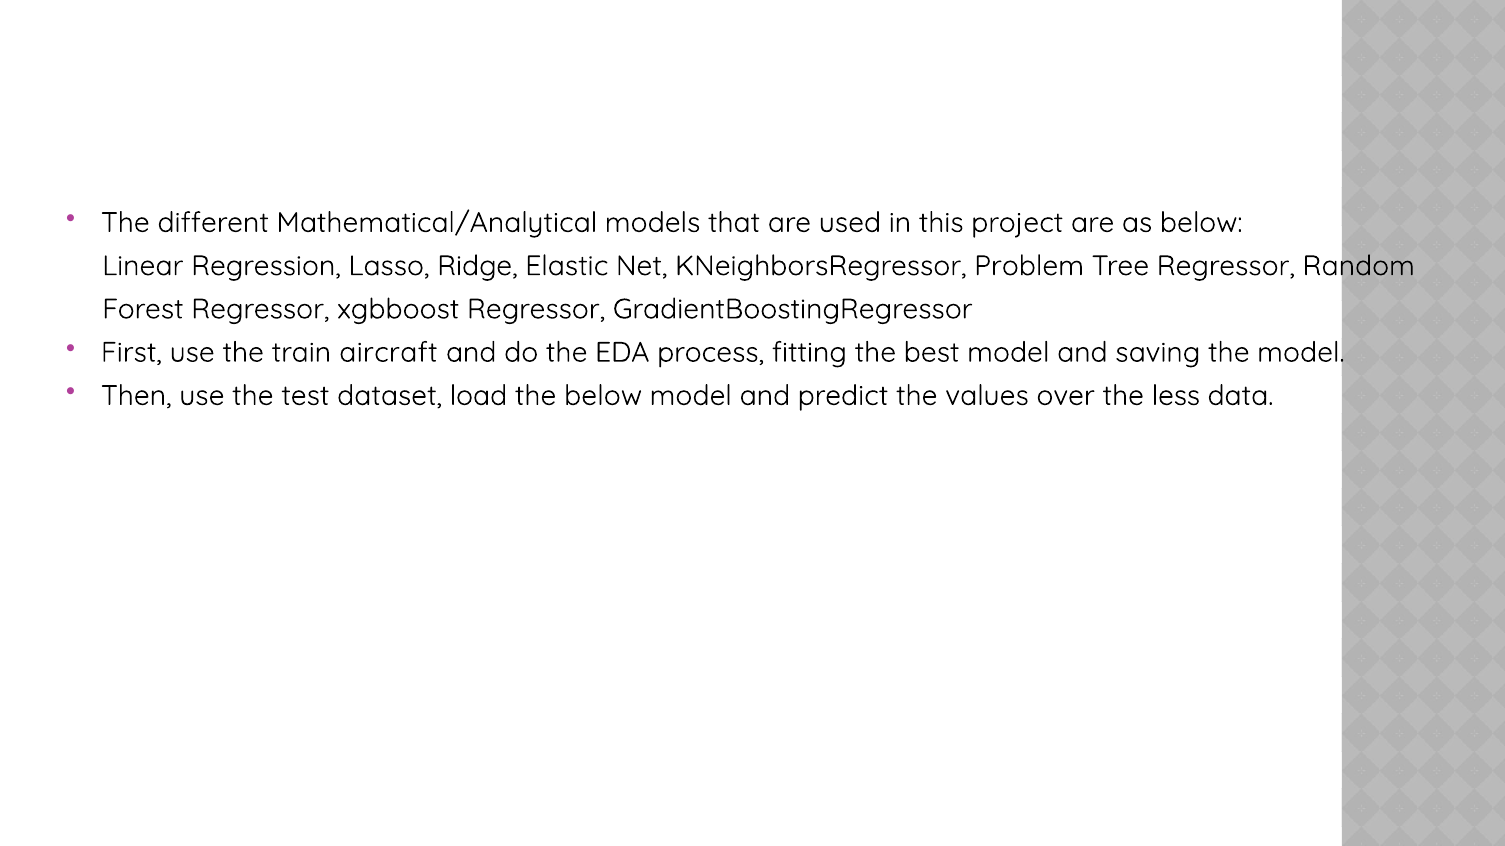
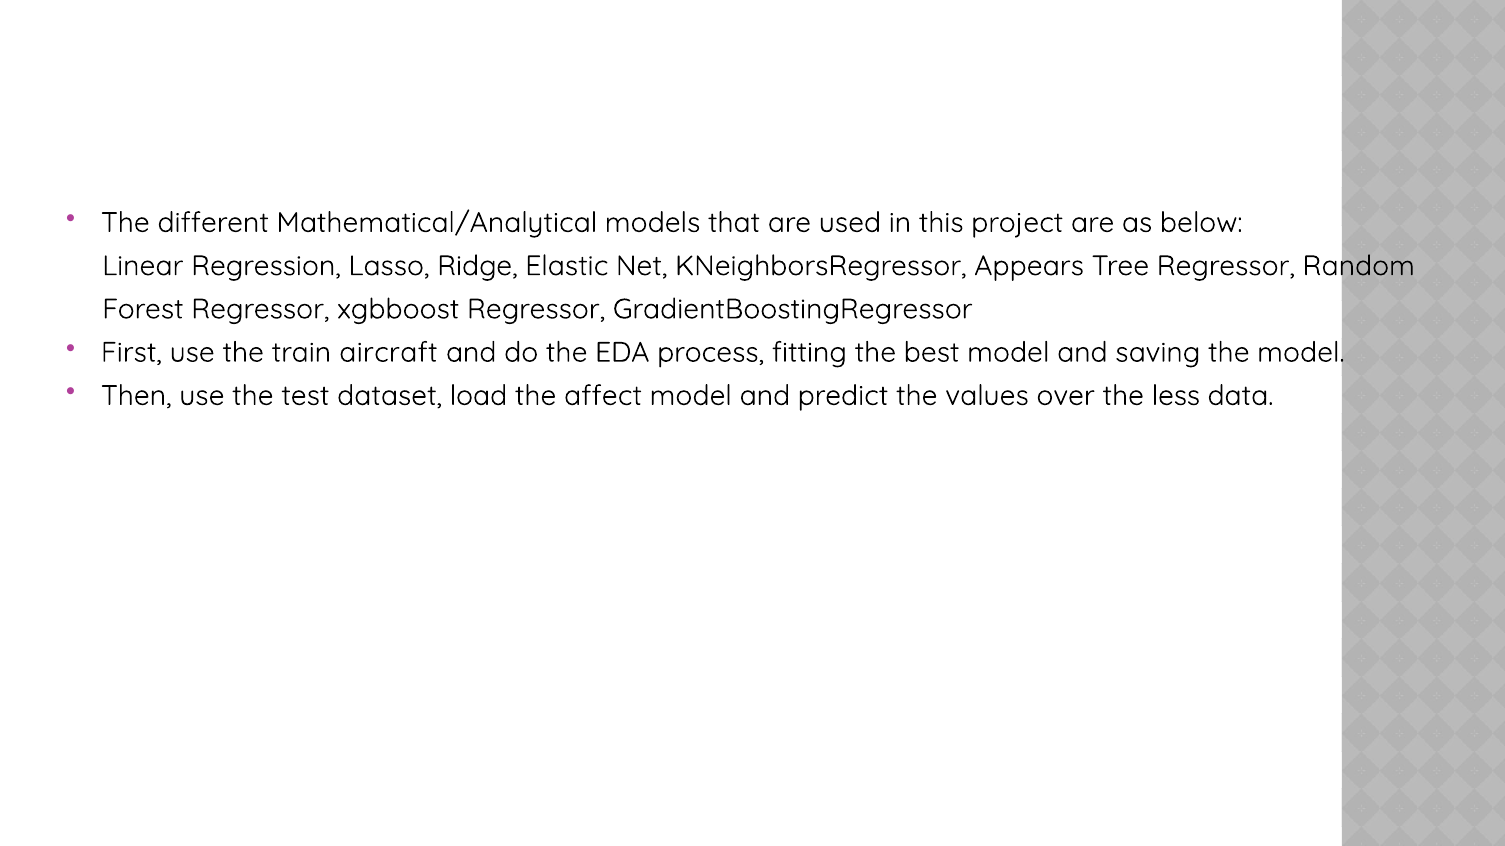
Problem: Problem -> Appears
the below: below -> affect
